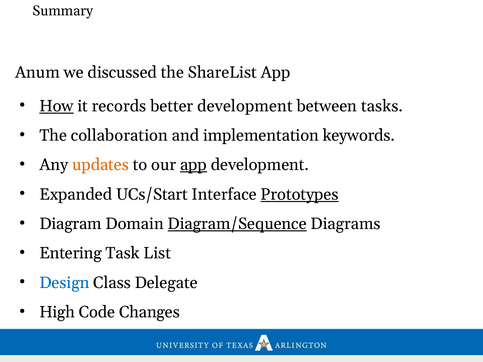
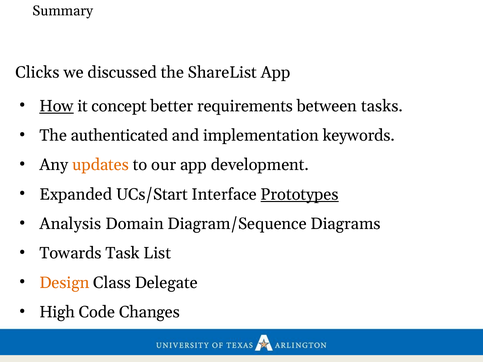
Anum: Anum -> Clicks
records: records -> concept
better development: development -> requirements
collaboration: collaboration -> authenticated
app at (194, 165) underline: present -> none
Diagram: Diagram -> Analysis
Diagram/Sequence underline: present -> none
Entering: Entering -> Towards
Design colour: blue -> orange
